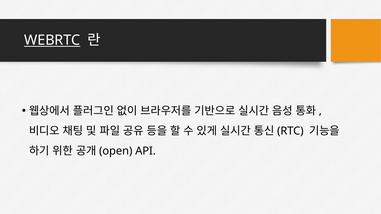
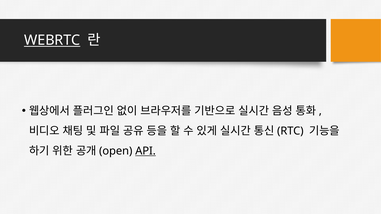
API underline: none -> present
